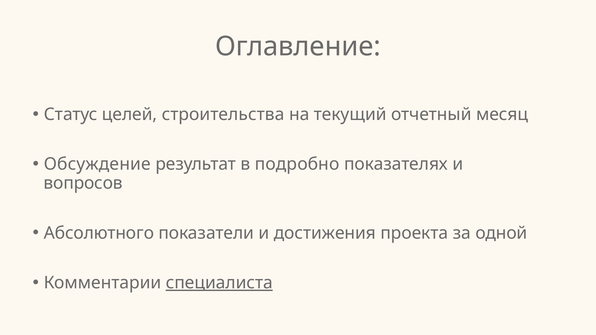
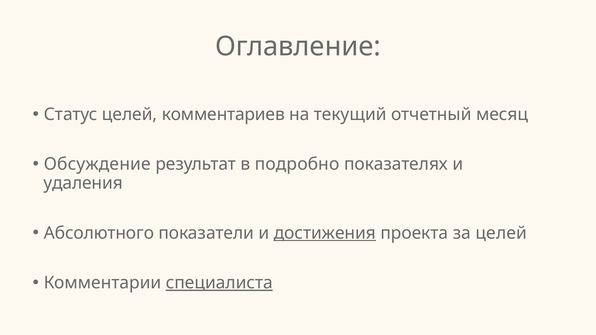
строительства: строительства -> комментариев
вопросов: вопросов -> удаления
достижения underline: none -> present
за одной: одной -> целей
